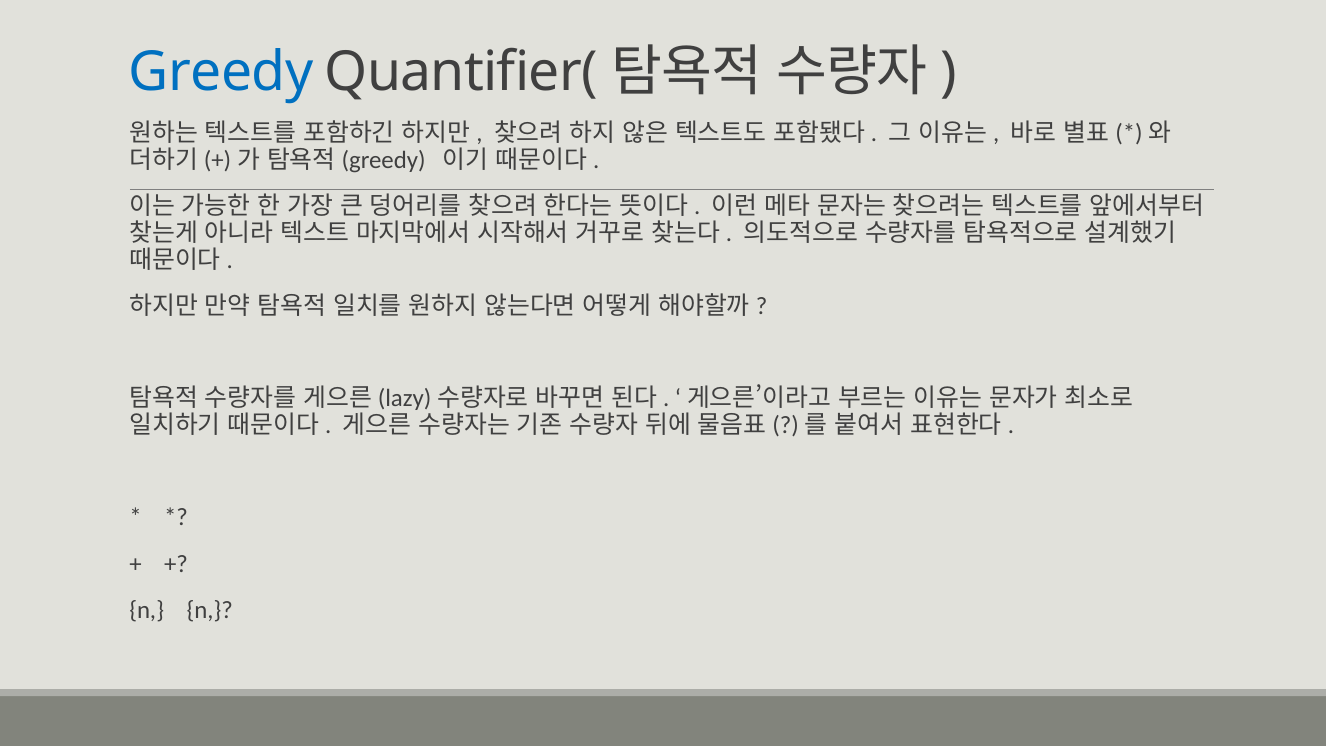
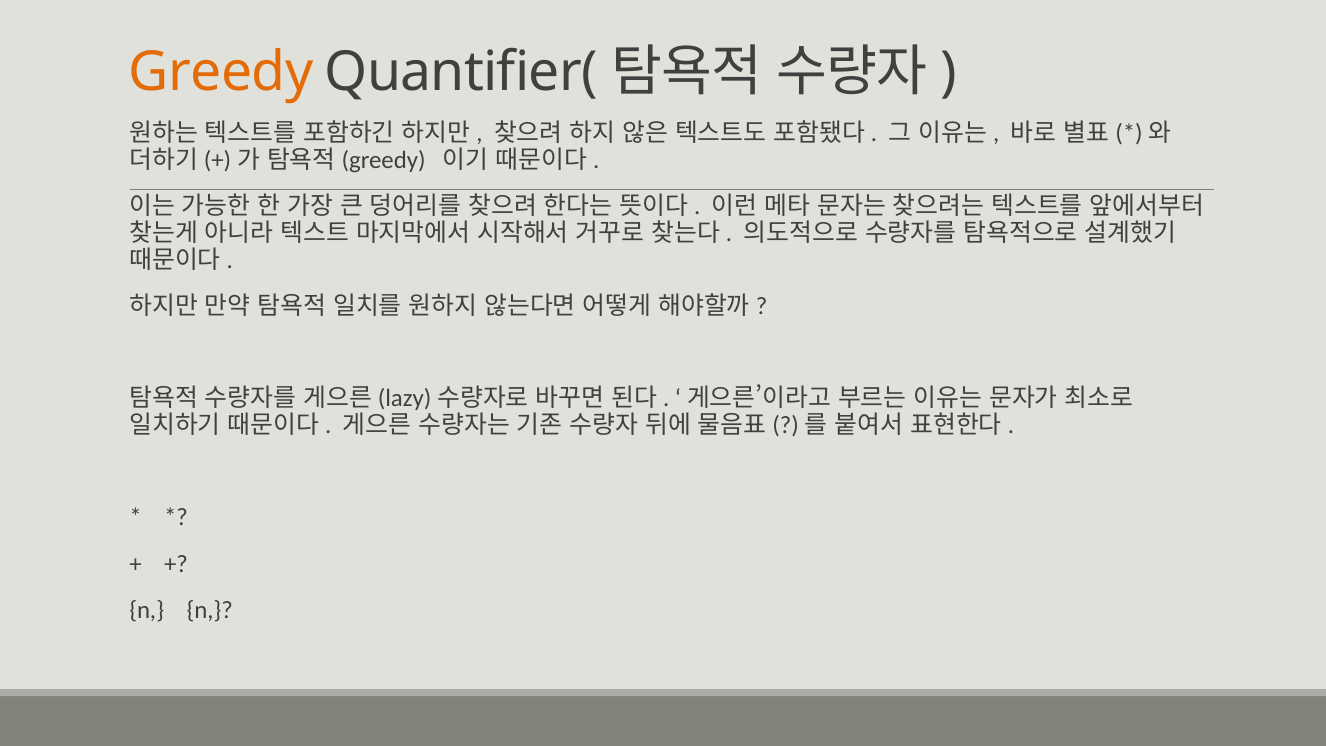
Greedy colour: blue -> orange
